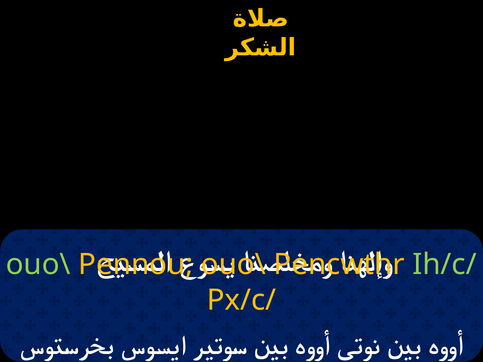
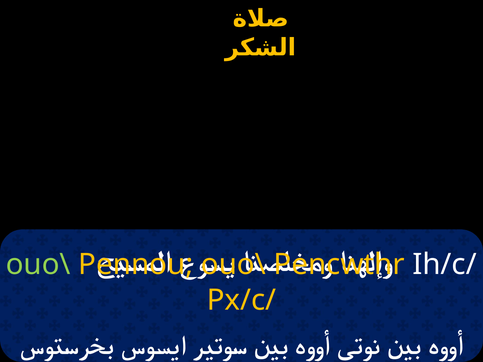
Ih/c/ colour: light green -> white
